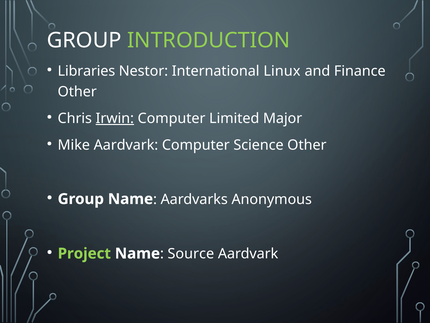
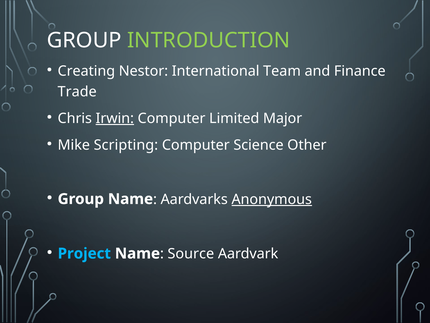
Libraries: Libraries -> Creating
Linux: Linux -> Team
Other at (77, 92): Other -> Trade
Mike Aardvark: Aardvark -> Scripting
Anonymous underline: none -> present
Project colour: light green -> light blue
